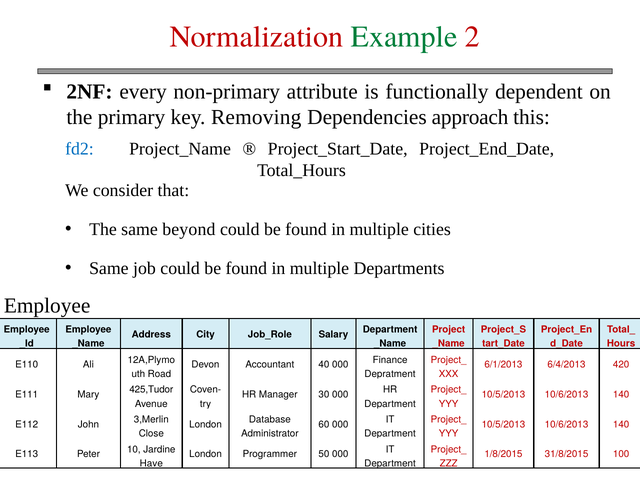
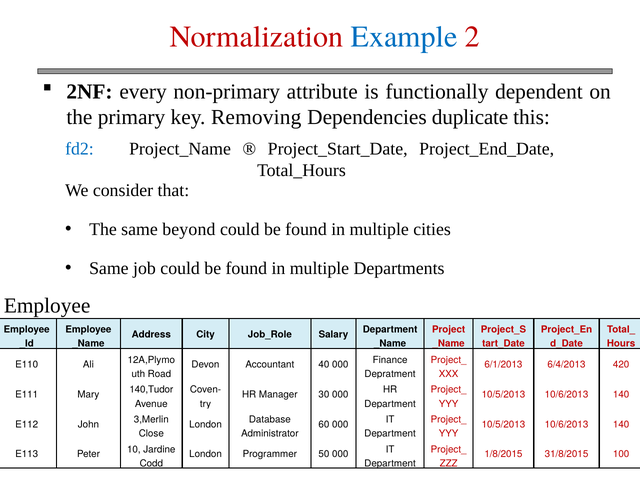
Example colour: green -> blue
approach: approach -> duplicate
425,Tudor: 425,Tudor -> 140,Tudor
Have: Have -> Codd
